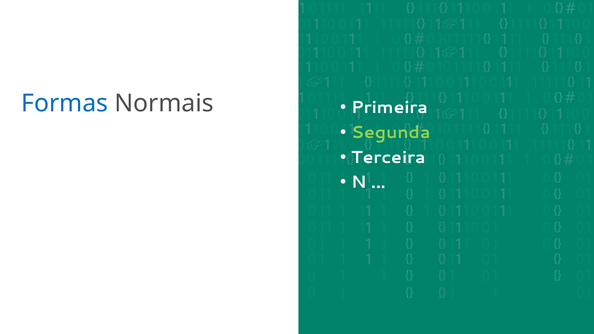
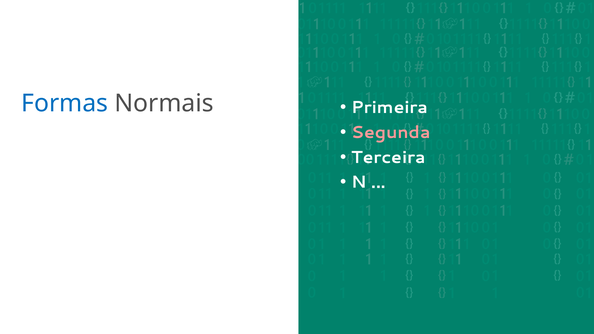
Segunda colour: light green -> pink
